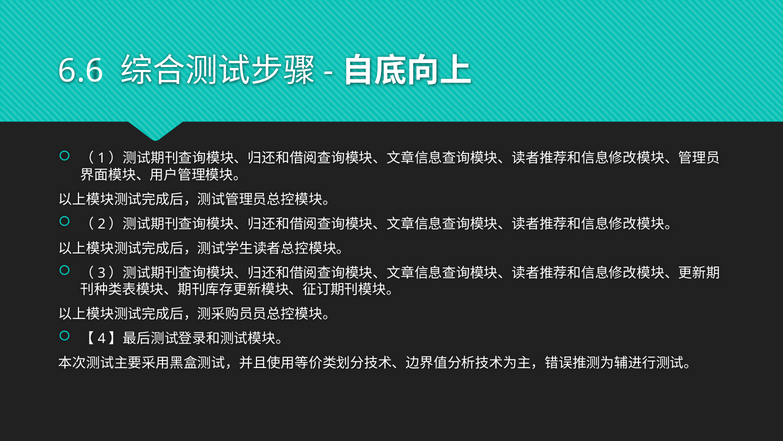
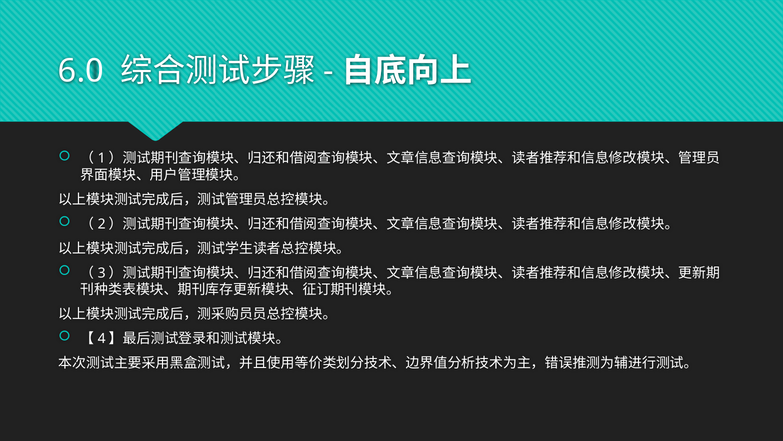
6.6: 6.6 -> 6.0
